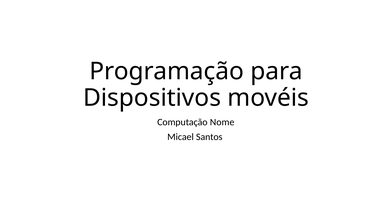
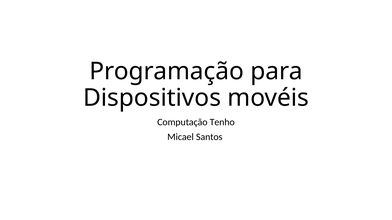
Nome: Nome -> Tenho
